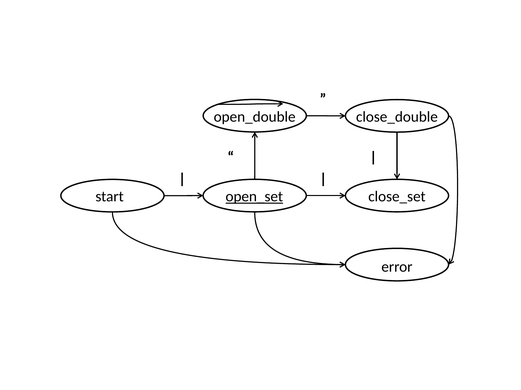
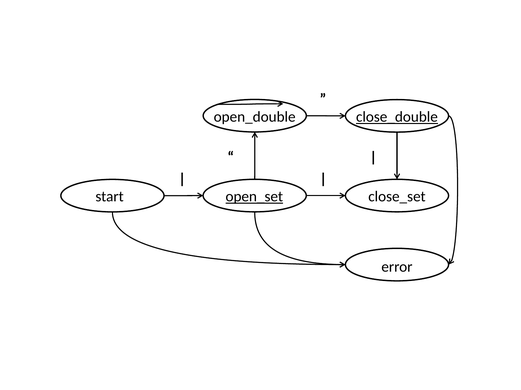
close_double underline: none -> present
